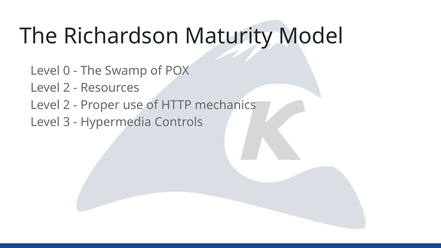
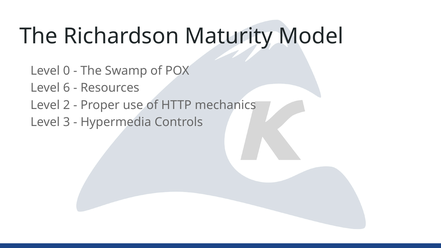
2 at (67, 88): 2 -> 6
